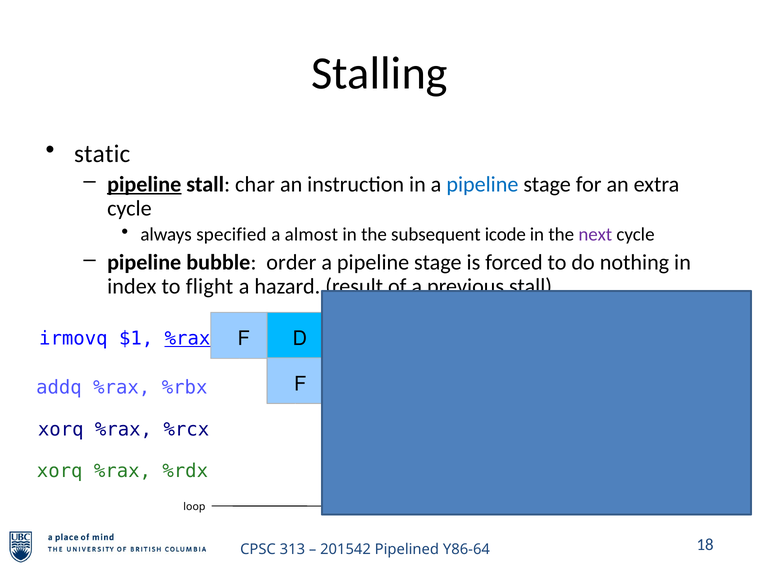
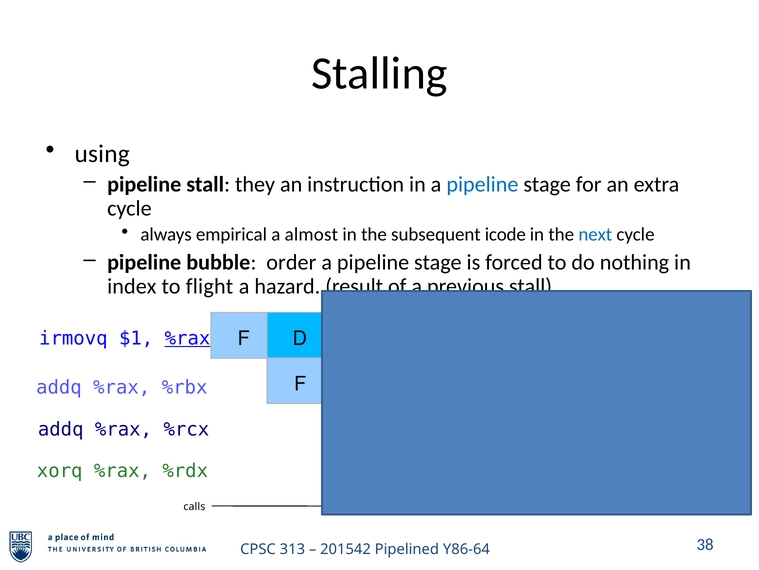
static: static -> using
pipeline at (144, 184) underline: present -> none
char: char -> they
specified: specified -> empirical
next colour: purple -> blue
xorq at (61, 429): xorq -> addq
loop: loop -> calls
18: 18 -> 38
